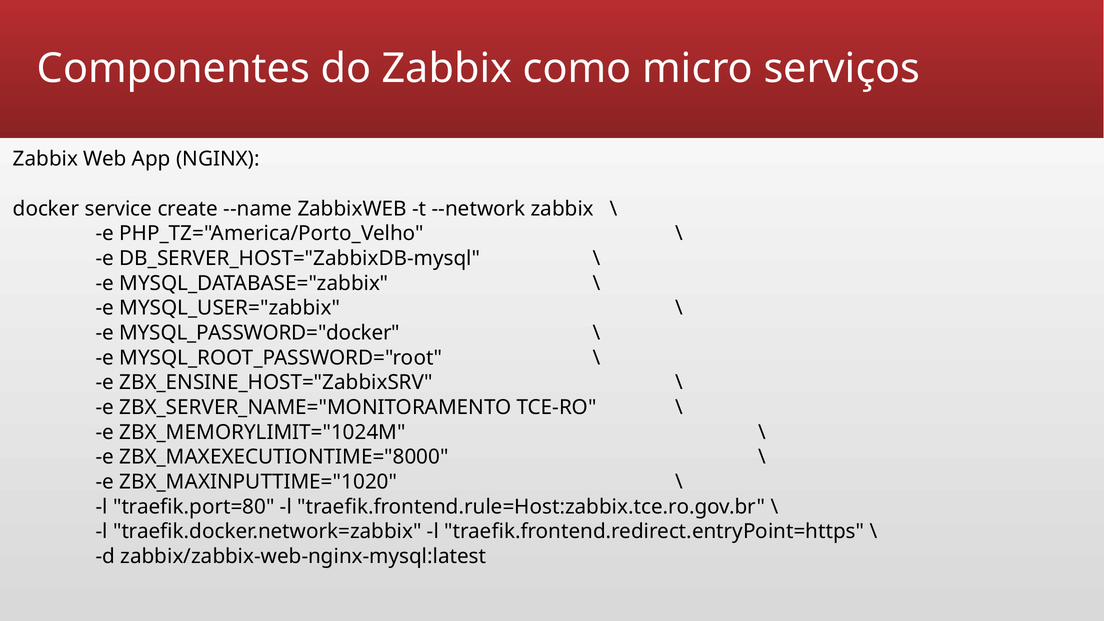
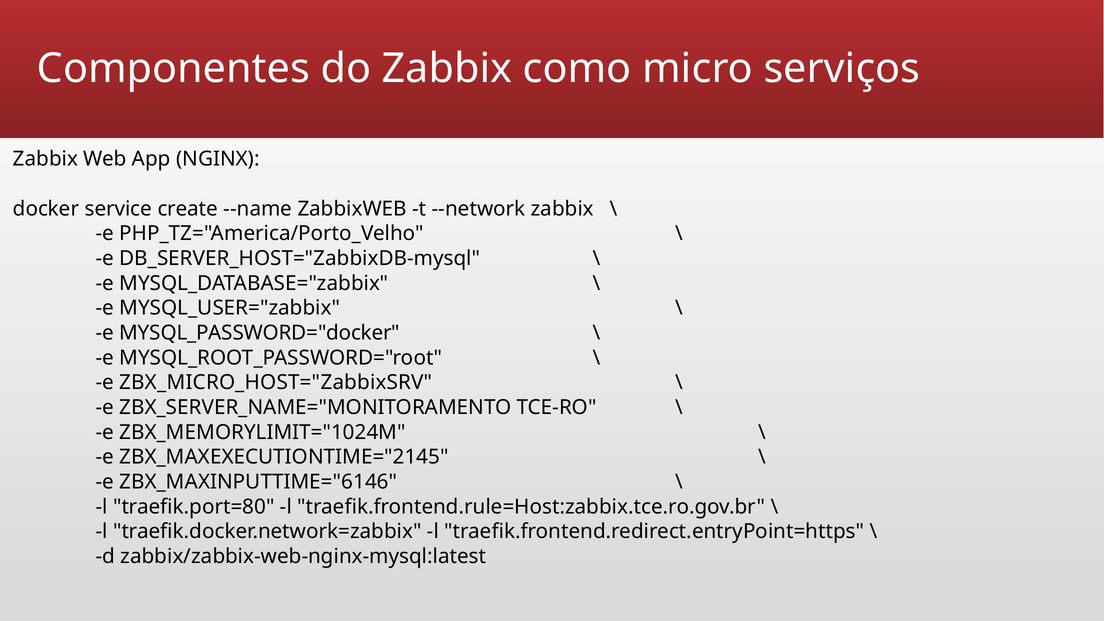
ZBX_ENSINE_HOST="ZabbixSRV: ZBX_ENSINE_HOST="ZabbixSRV -> ZBX_MICRO_HOST="ZabbixSRV
ZBX_MAXEXECUTIONTIME="8000: ZBX_MAXEXECUTIONTIME="8000 -> ZBX_MAXEXECUTIONTIME="2145
ZBX_MAXINPUTTIME="1020: ZBX_MAXINPUTTIME="1020 -> ZBX_MAXINPUTTIME="6146
